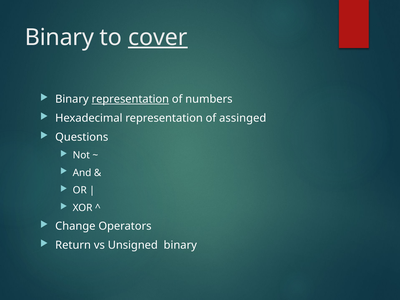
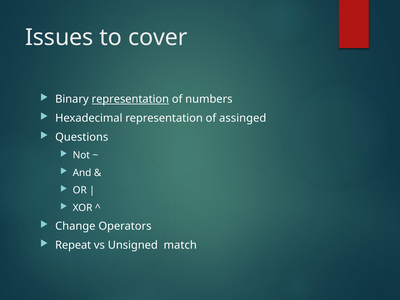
Binary at (59, 37): Binary -> Issues
cover underline: present -> none
Return: Return -> Repeat
Unsigned binary: binary -> match
